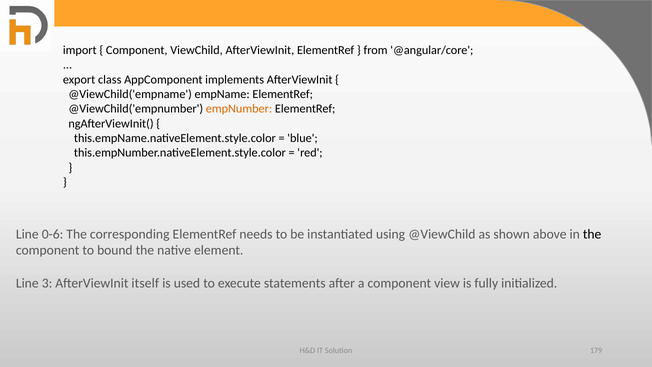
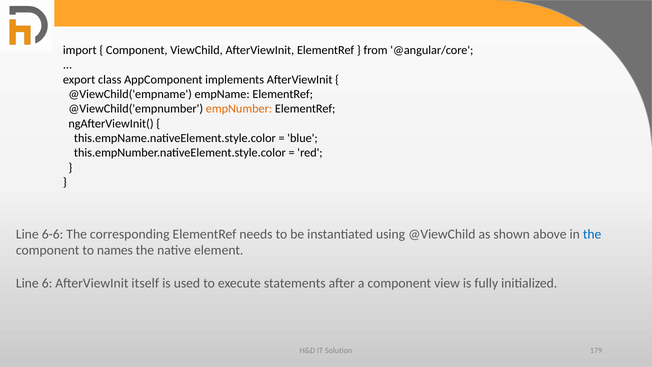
0-6: 0-6 -> 6-6
the at (592, 234) colour: black -> blue
bound: bound -> names
3: 3 -> 6
